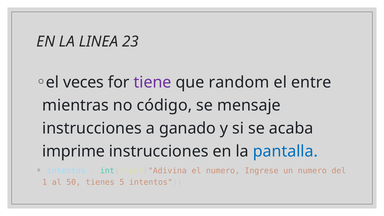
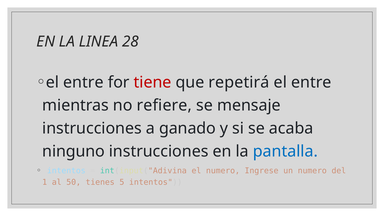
23: 23 -> 28
veces at (83, 82): veces -> entre
tiene colour: purple -> red
random: random -> repetirá
código: código -> refiere
imprime: imprime -> ninguno
